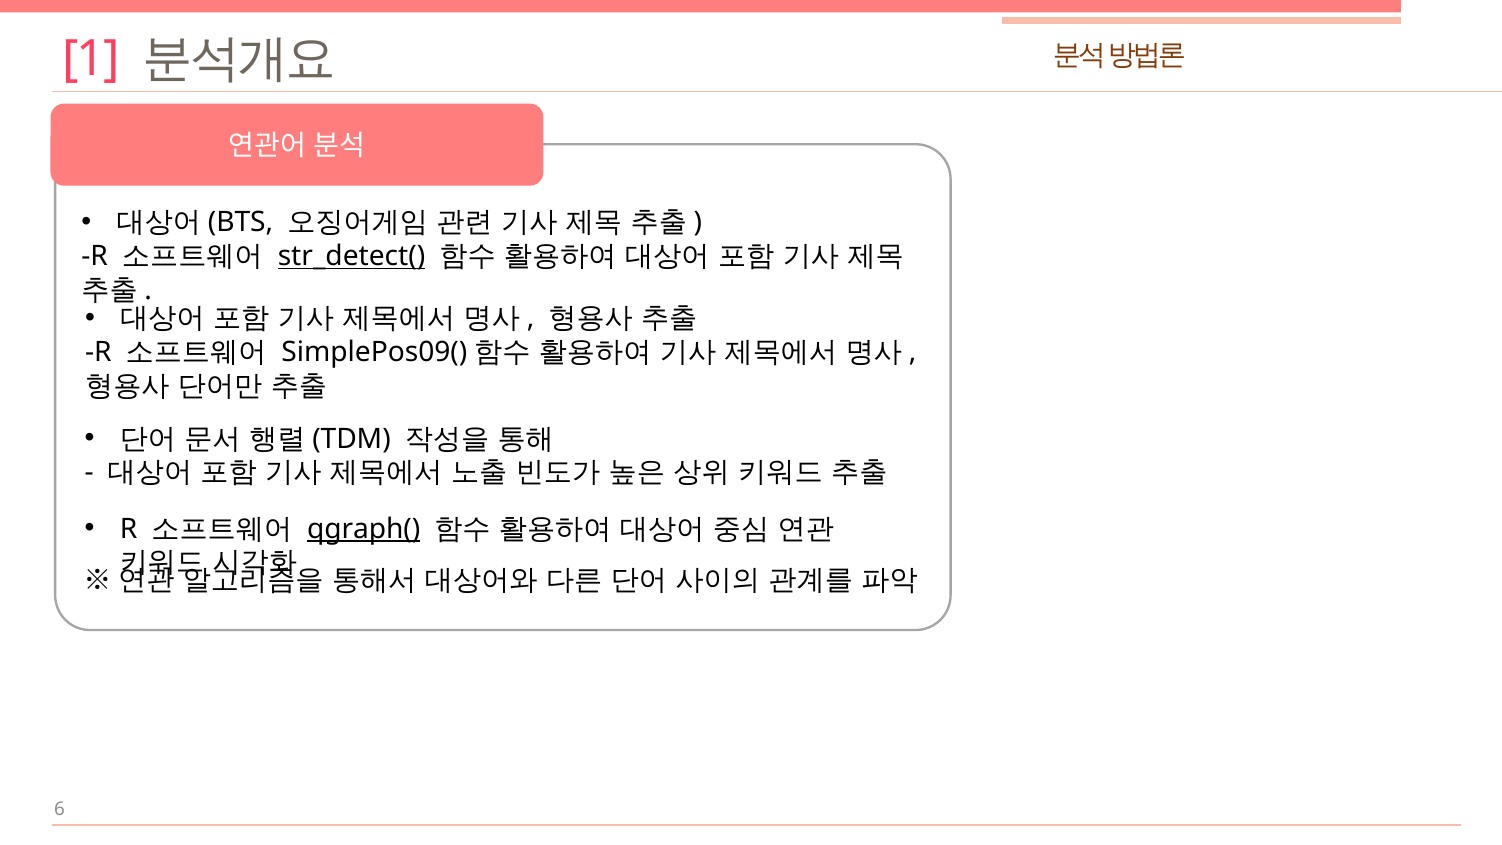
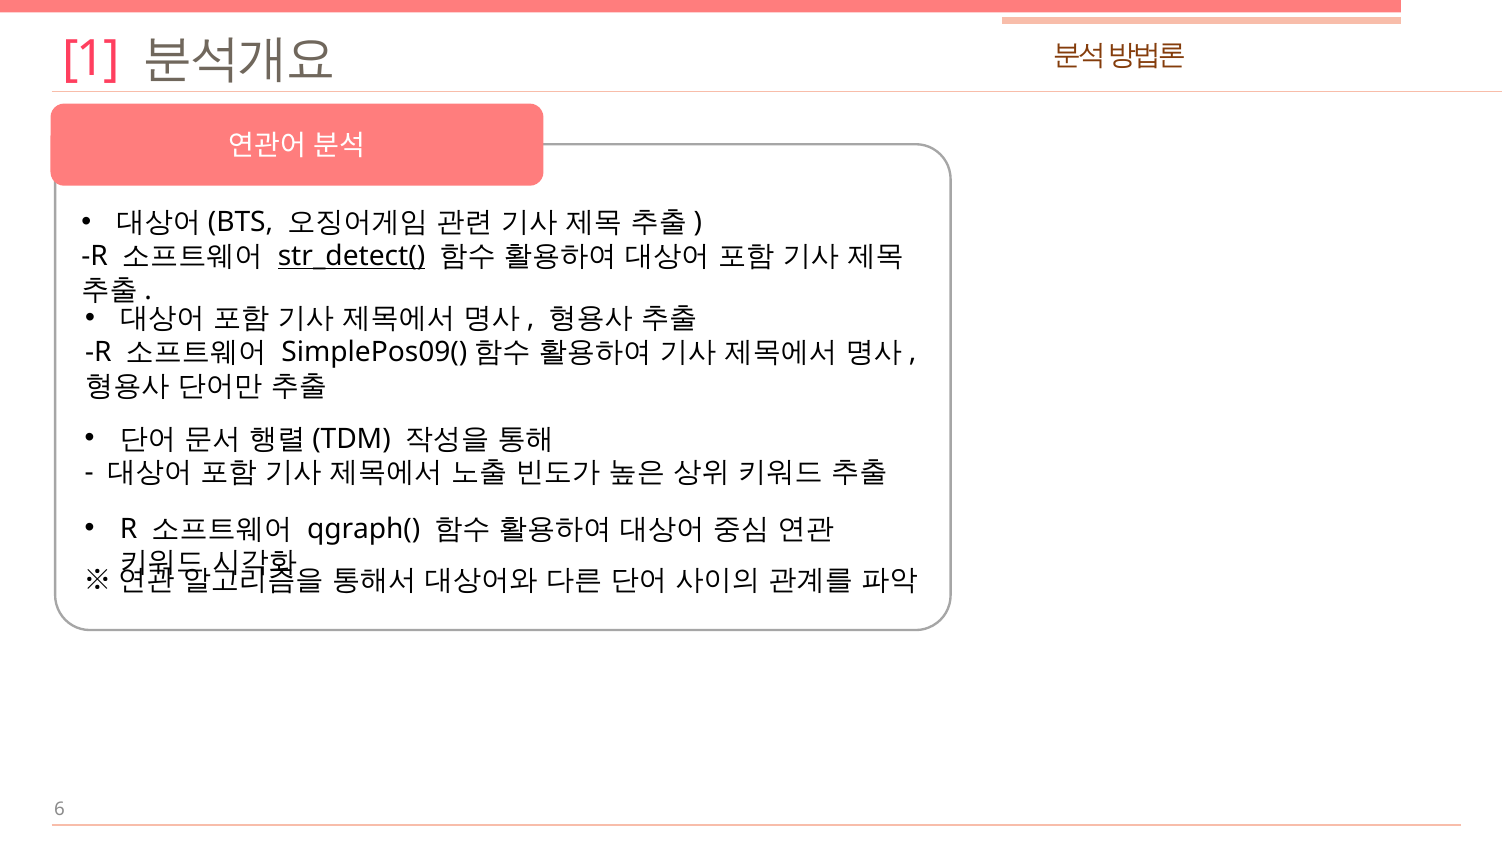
qgraph( underline: present -> none
